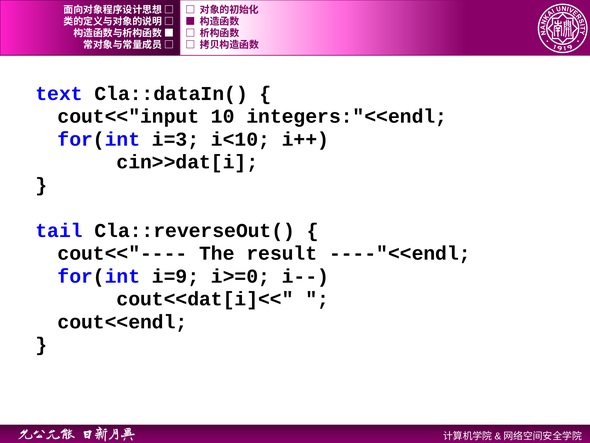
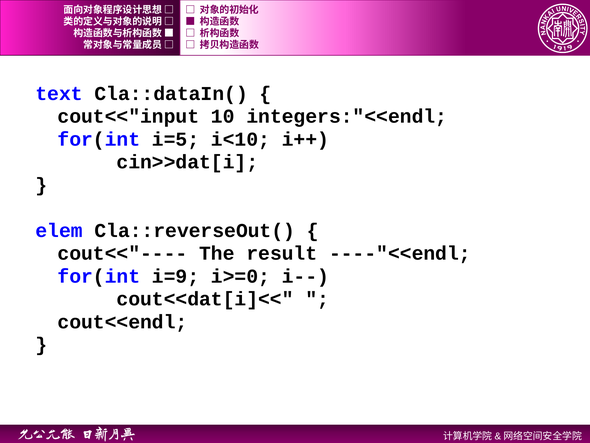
i=3: i=3 -> i=5
tail: tail -> elem
